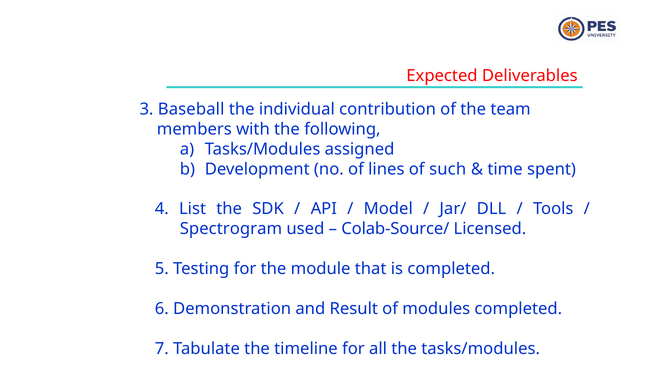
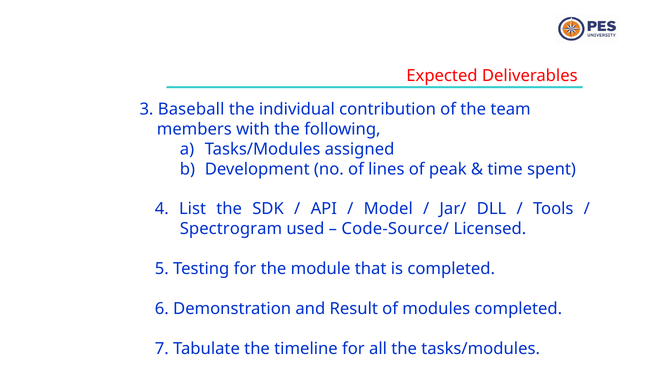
such: such -> peak
Colab-Source/: Colab-Source/ -> Code-Source/
